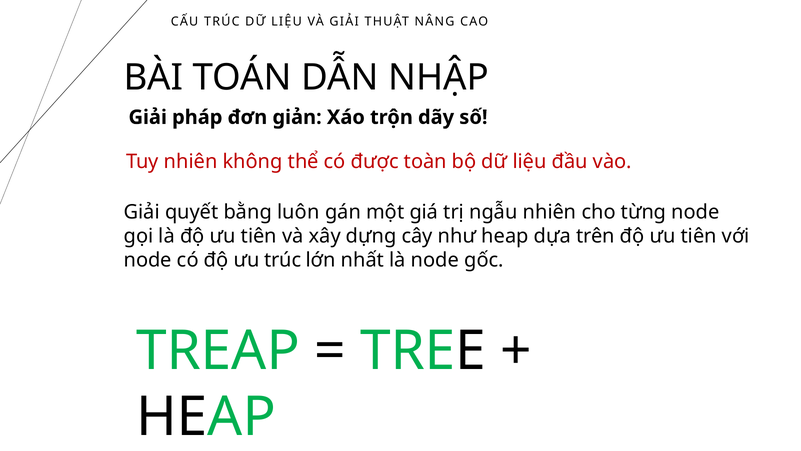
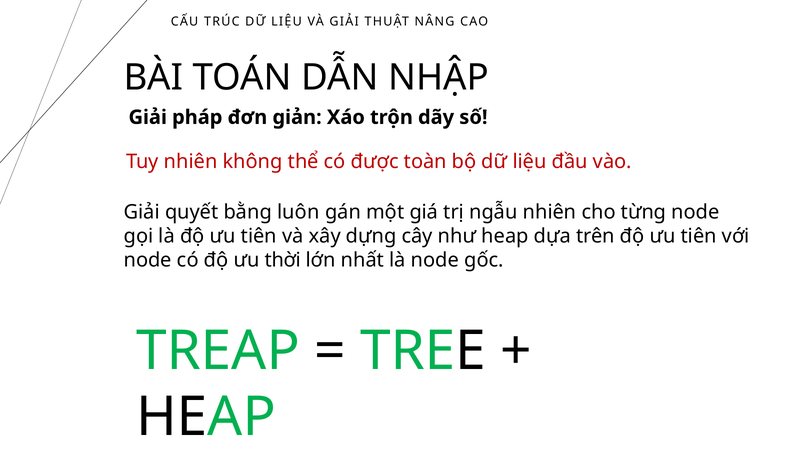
ưu trúc: trúc -> thời
